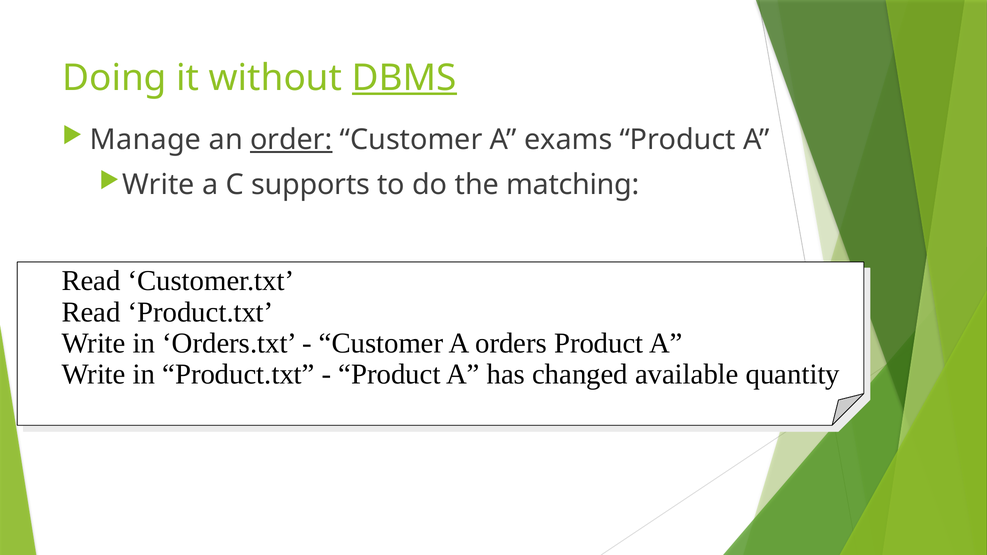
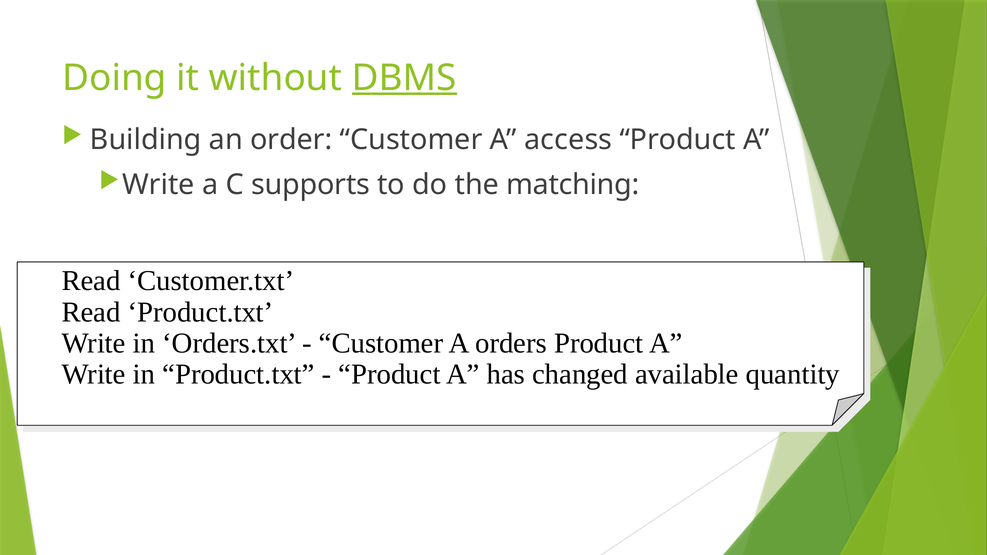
Manage: Manage -> Building
order underline: present -> none
exams: exams -> access
